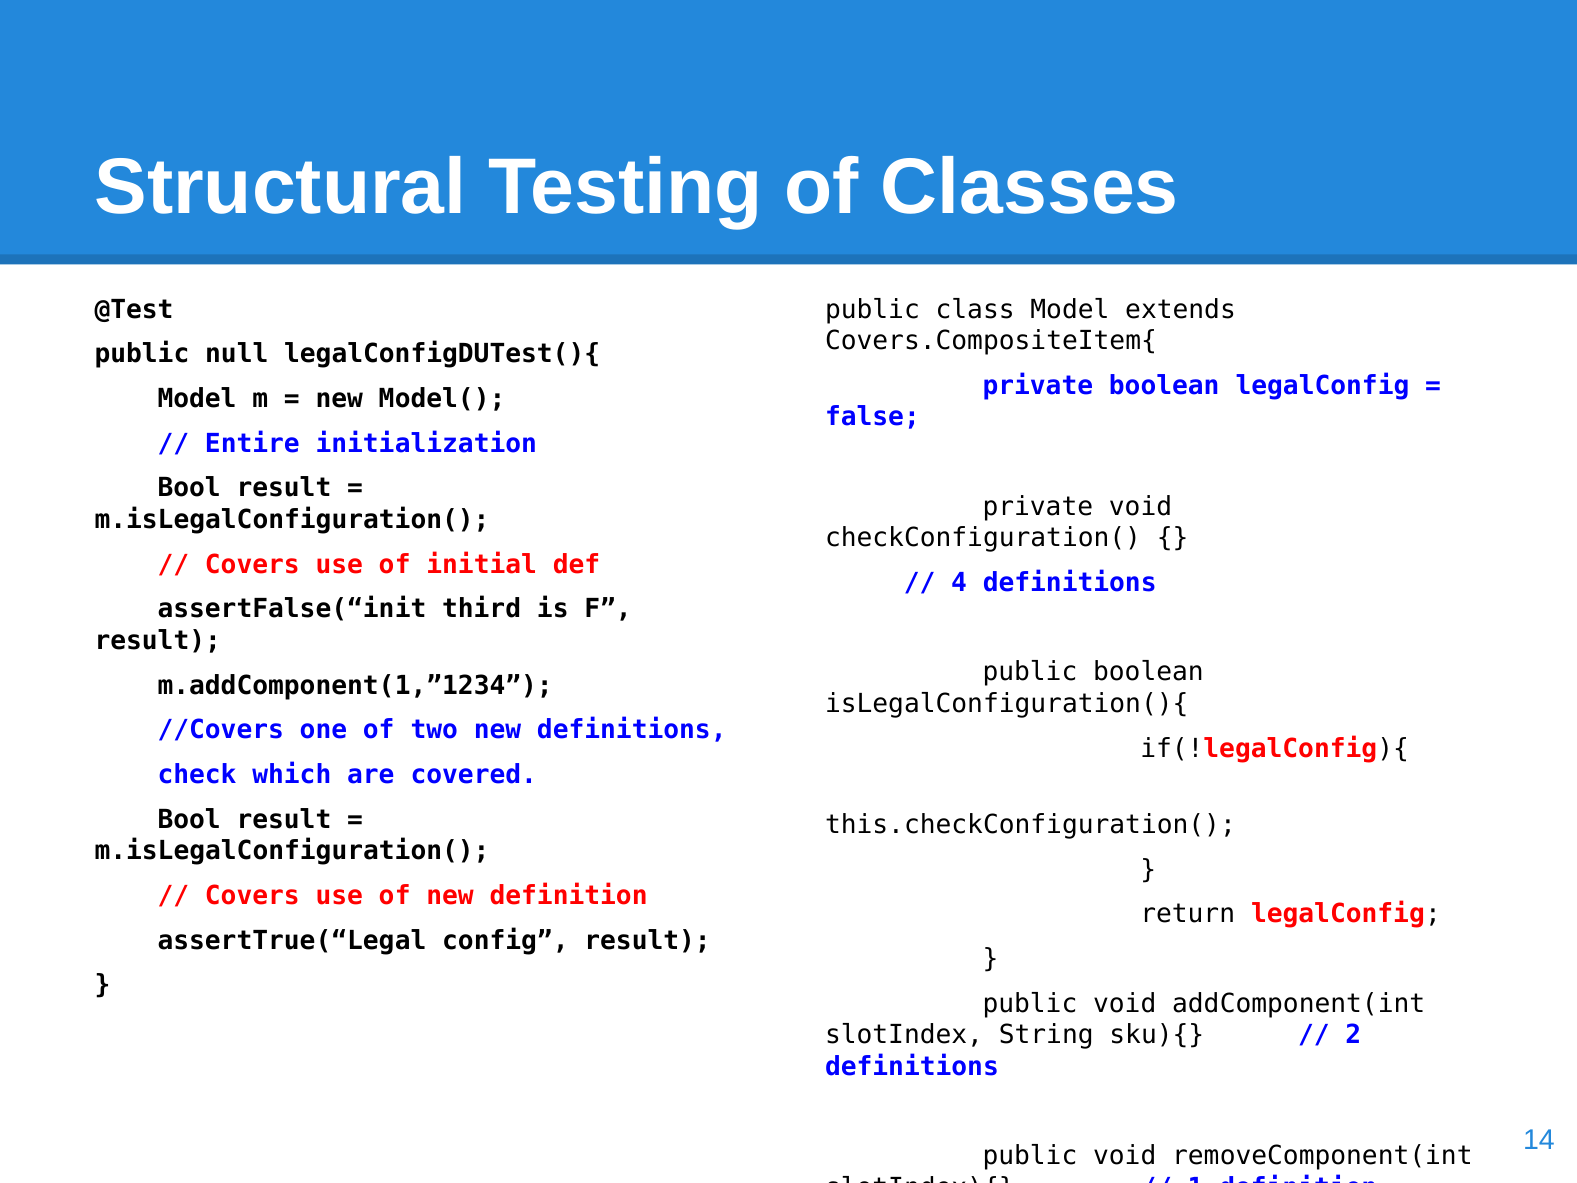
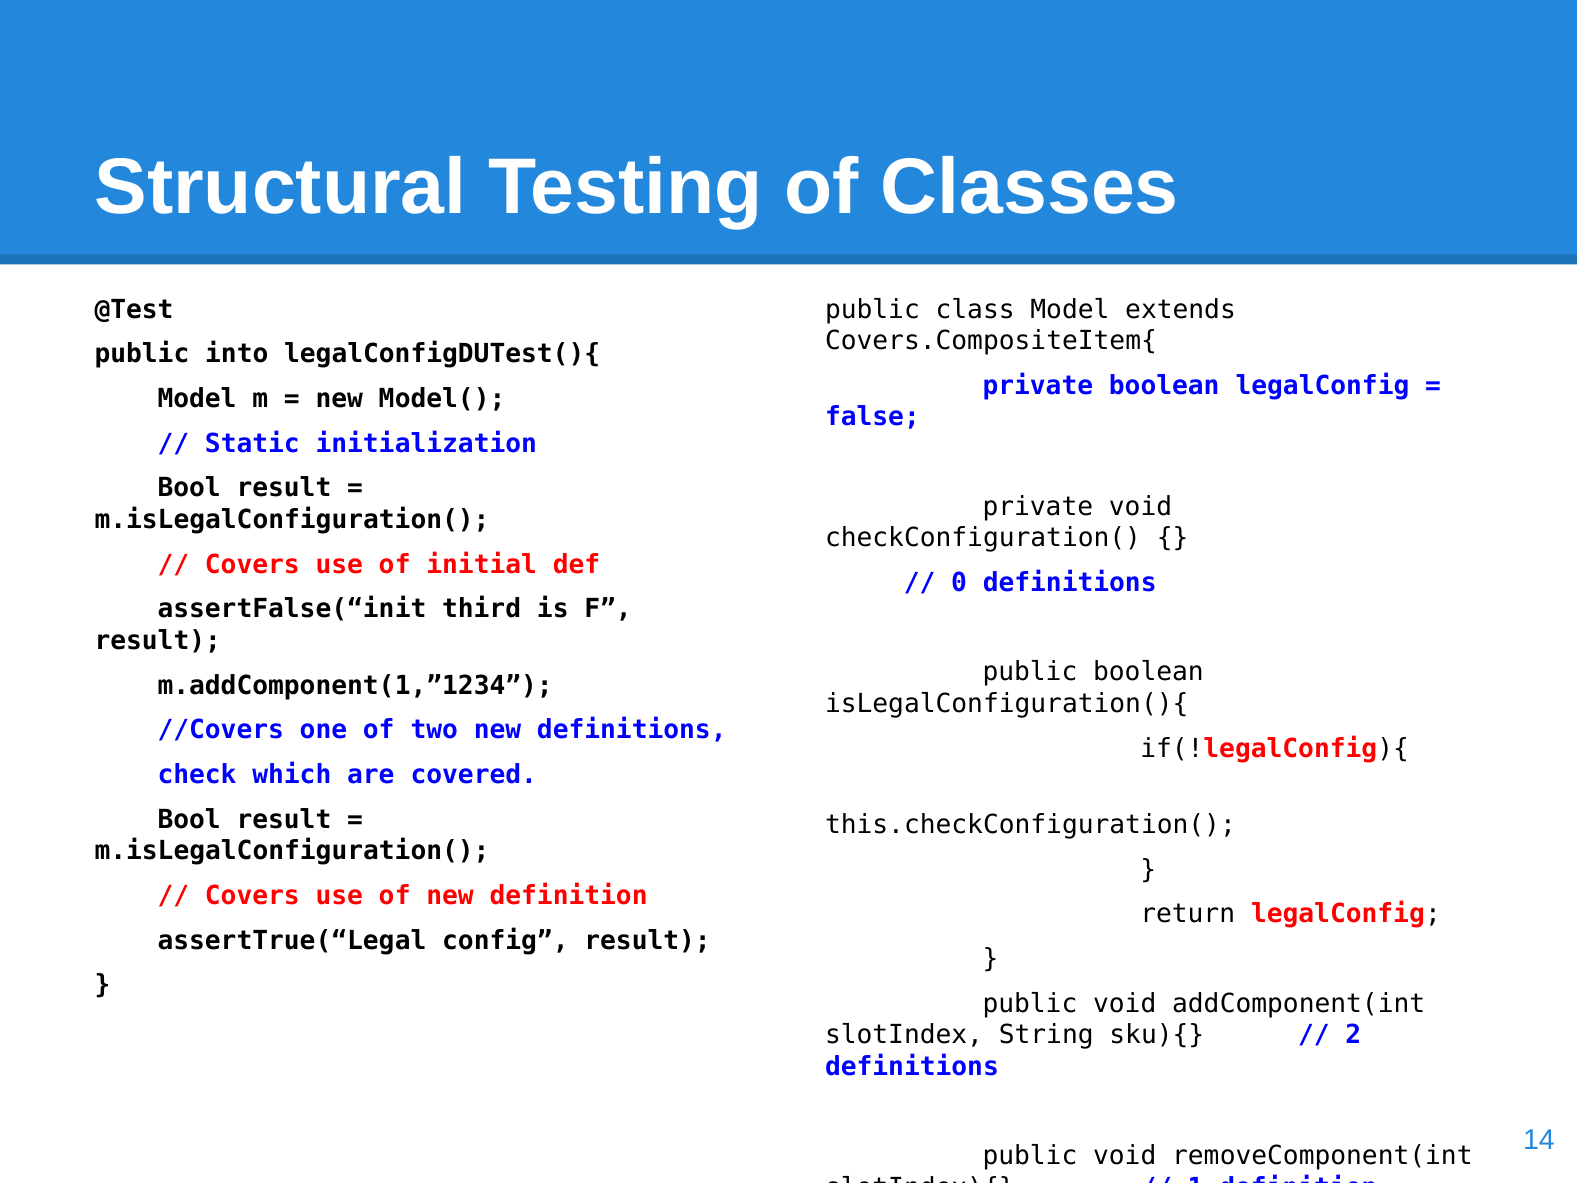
null: null -> into
Entire: Entire -> Static
4: 4 -> 0
